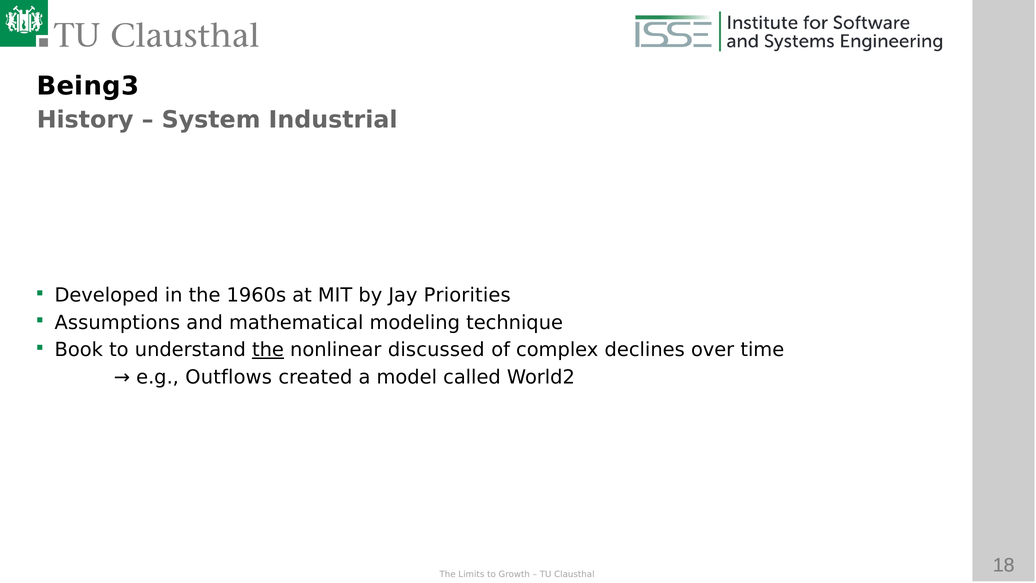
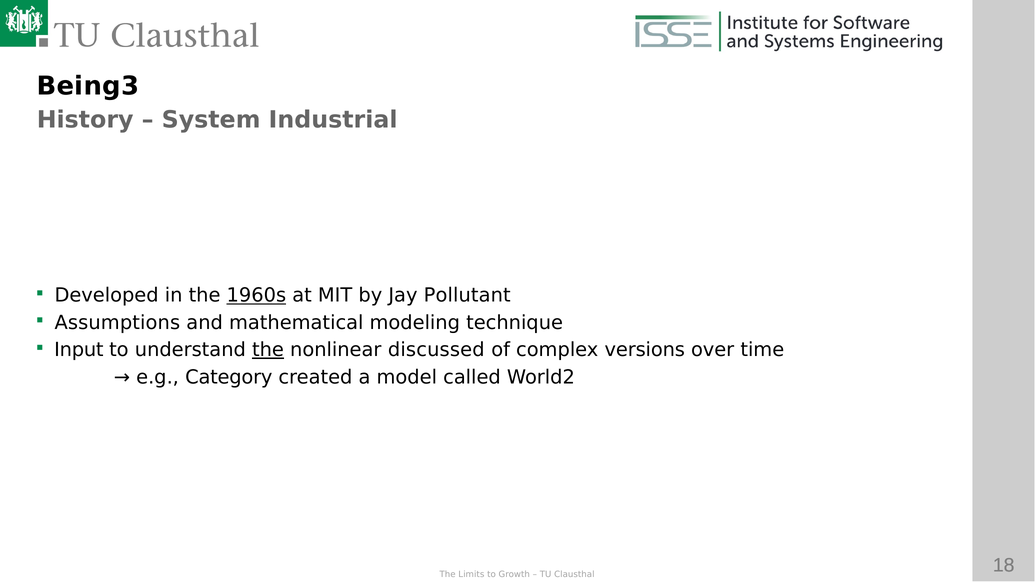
1960s underline: none -> present
Priorities: Priorities -> Pollutant
Book: Book -> Input
declines: declines -> versions
Outflows: Outflows -> Category
